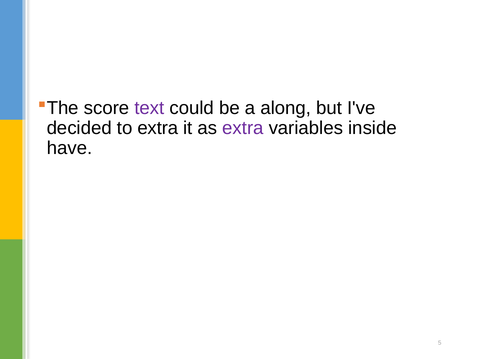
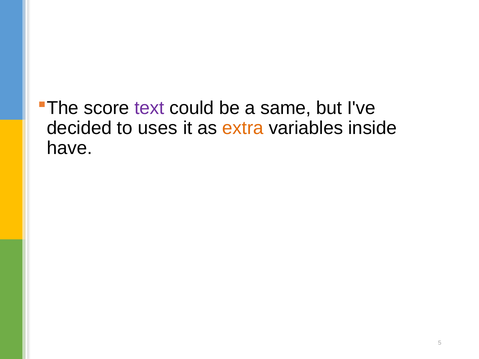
along: along -> same
to extra: extra -> uses
extra at (243, 128) colour: purple -> orange
